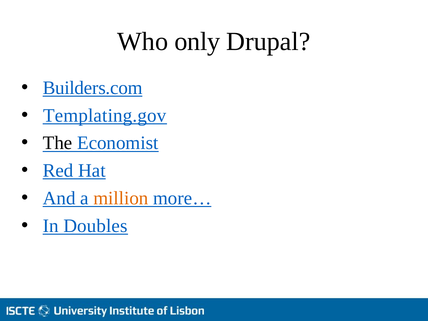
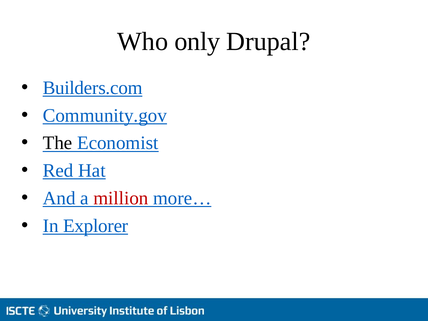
Templating.gov: Templating.gov -> Community.gov
million colour: orange -> red
Doubles: Doubles -> Explorer
